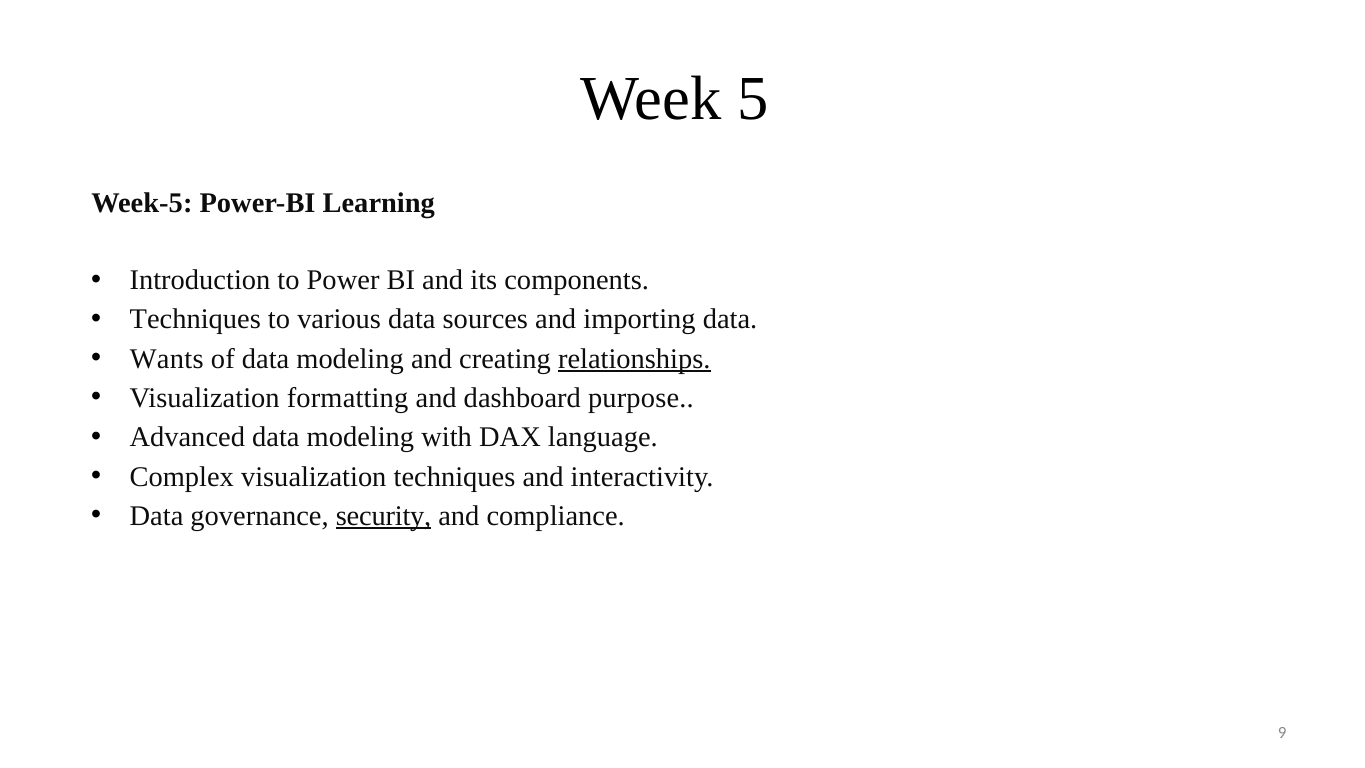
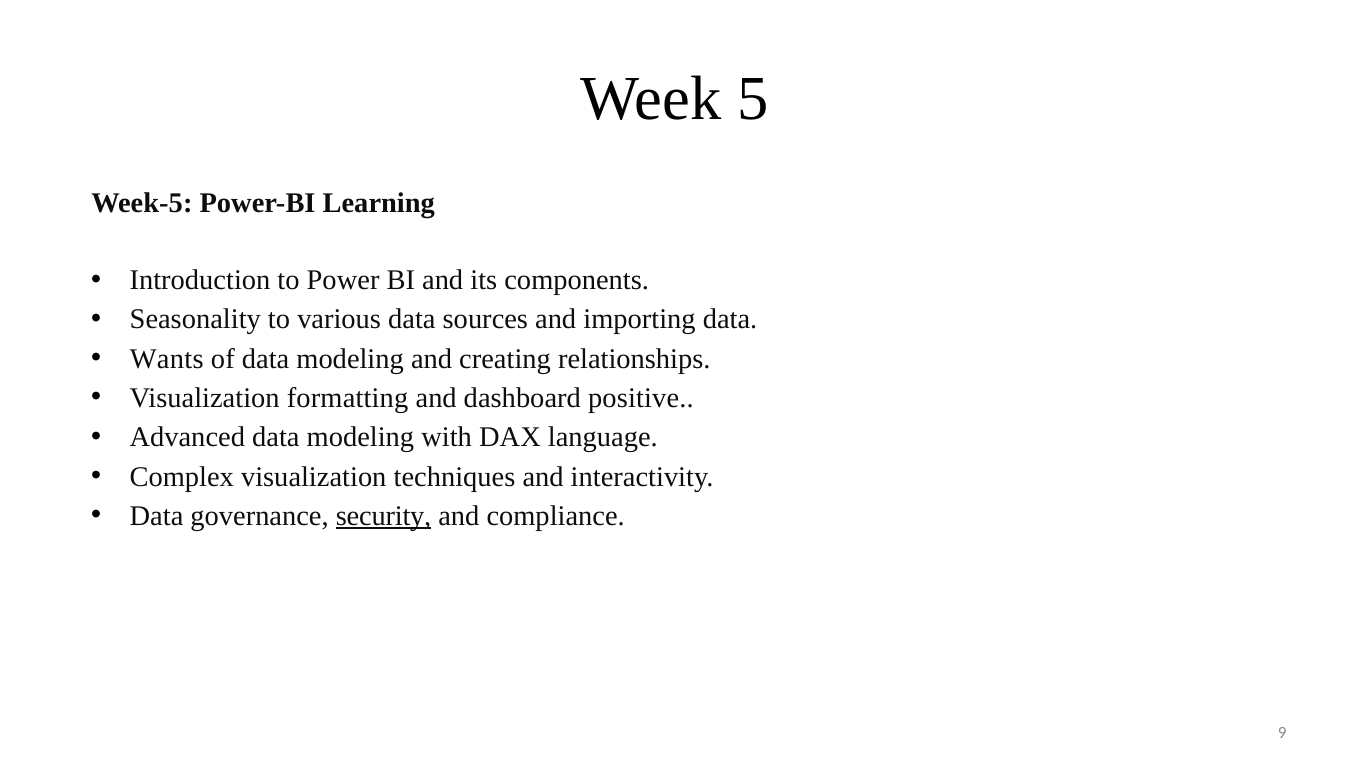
Techniques at (195, 319): Techniques -> Seasonality
relationships underline: present -> none
purpose: purpose -> positive
